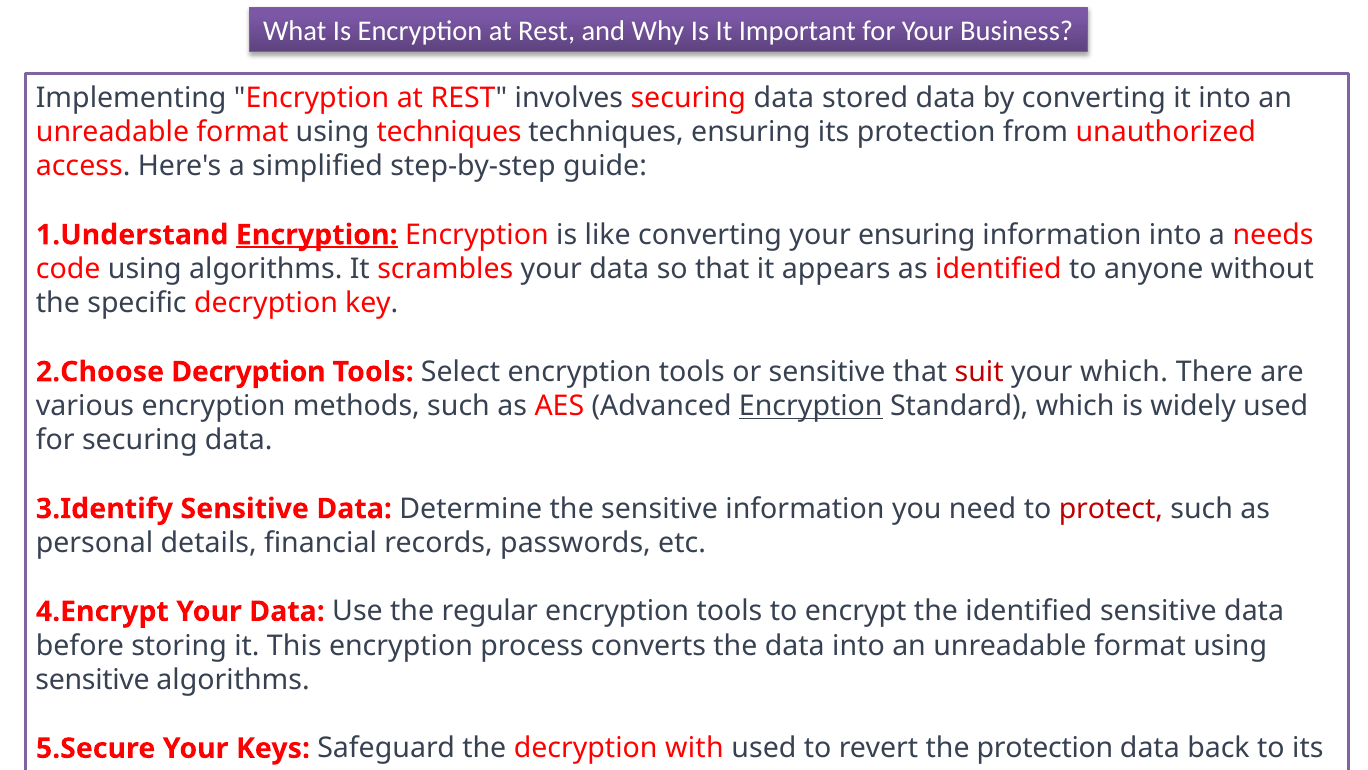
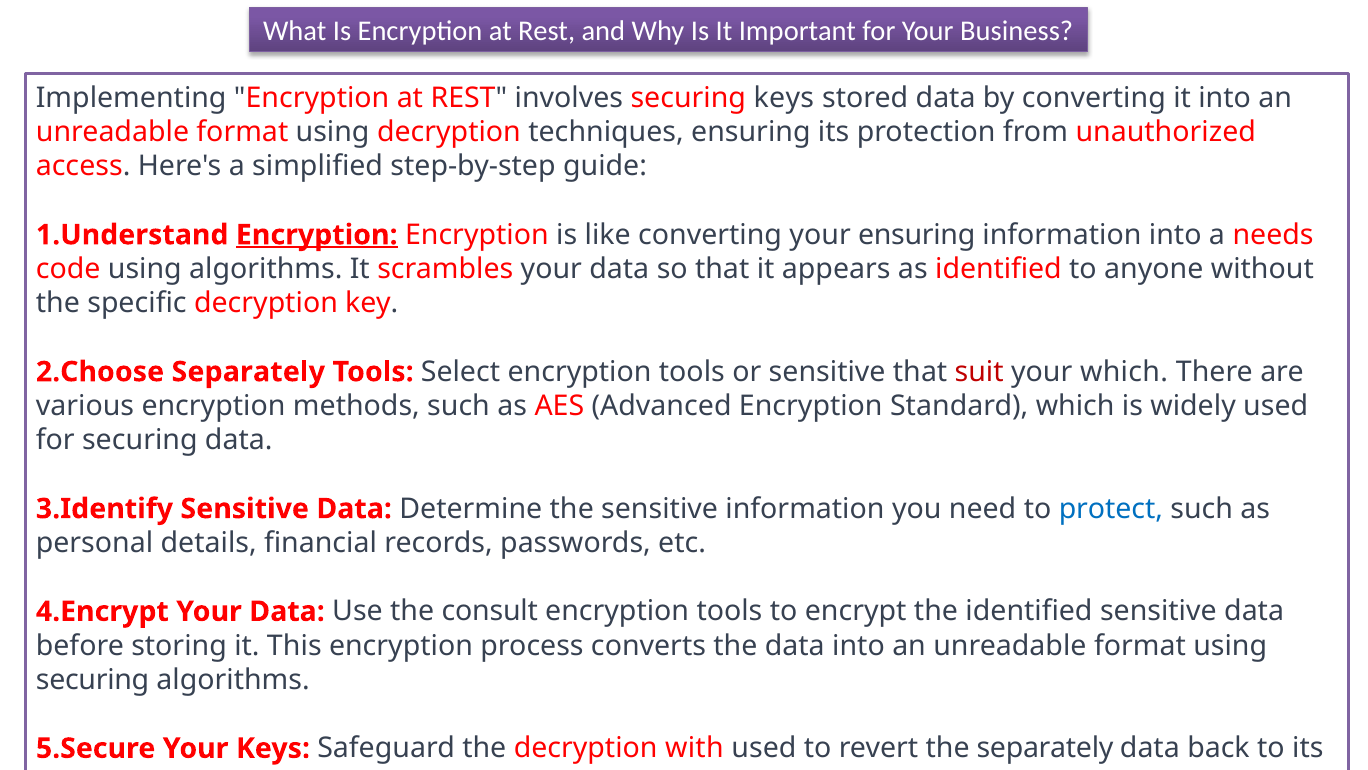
involves securing data: data -> keys
using techniques: techniques -> decryption
Decryption at (248, 372): Decryption -> Separately
Encryption at (811, 406) underline: present -> none
protect colour: red -> blue
regular: regular -> consult
sensitive at (93, 680): sensitive -> securing
the protection: protection -> separately
